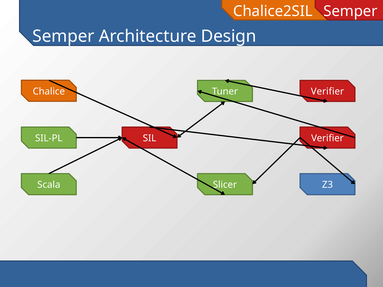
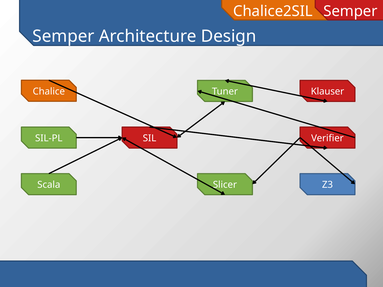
Verifier at (327, 92): Verifier -> Klauser
